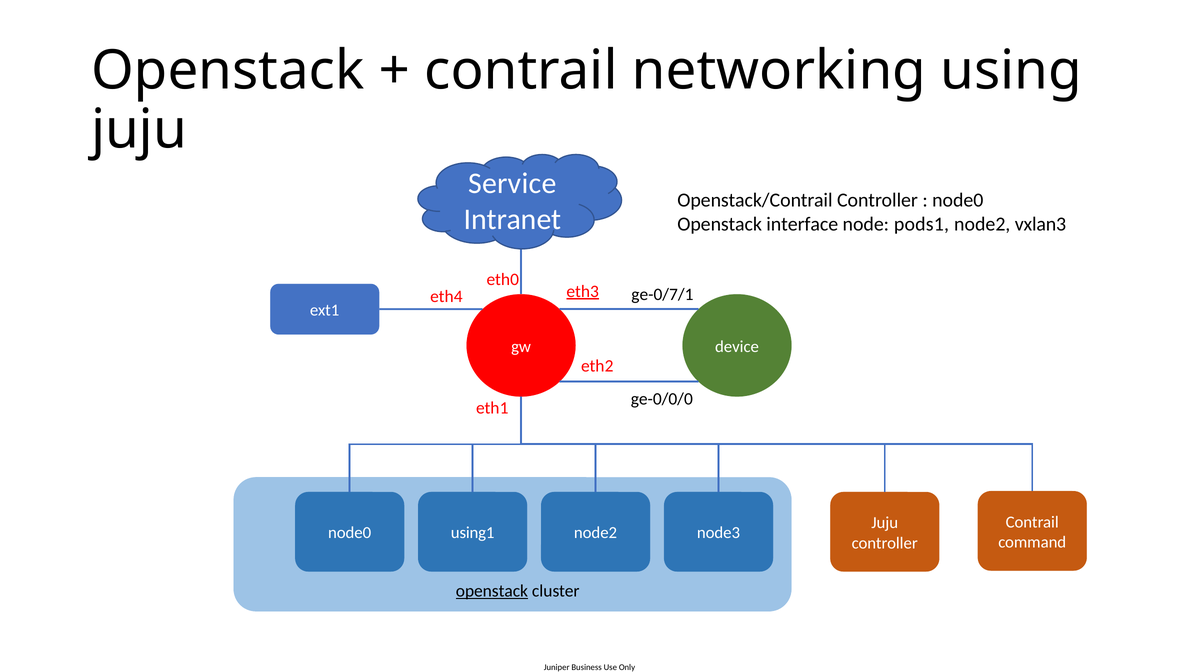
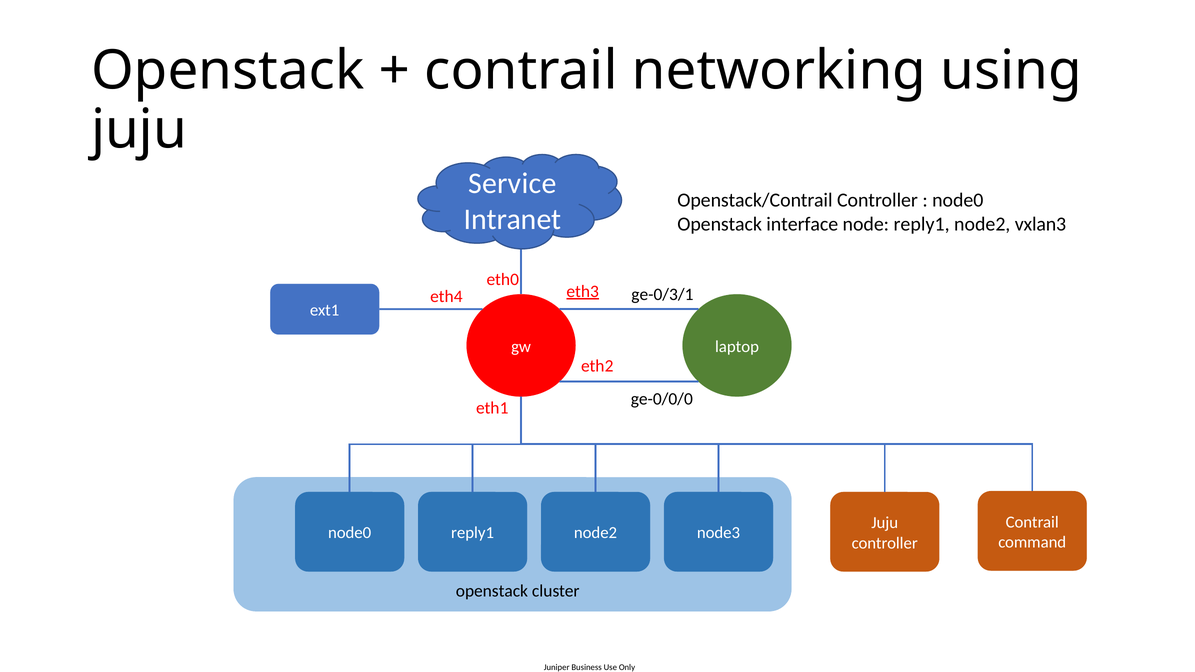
node pods1: pods1 -> reply1
ge-0/7/1: ge-0/7/1 -> ge-0/3/1
device: device -> laptop
node0 using1: using1 -> reply1
openstack at (492, 591) underline: present -> none
